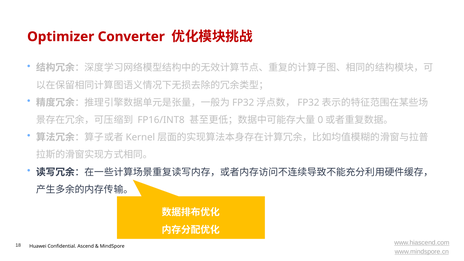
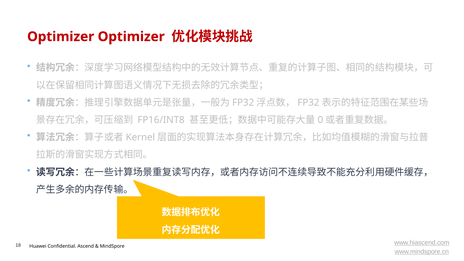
Optimizer Converter: Converter -> Optimizer
